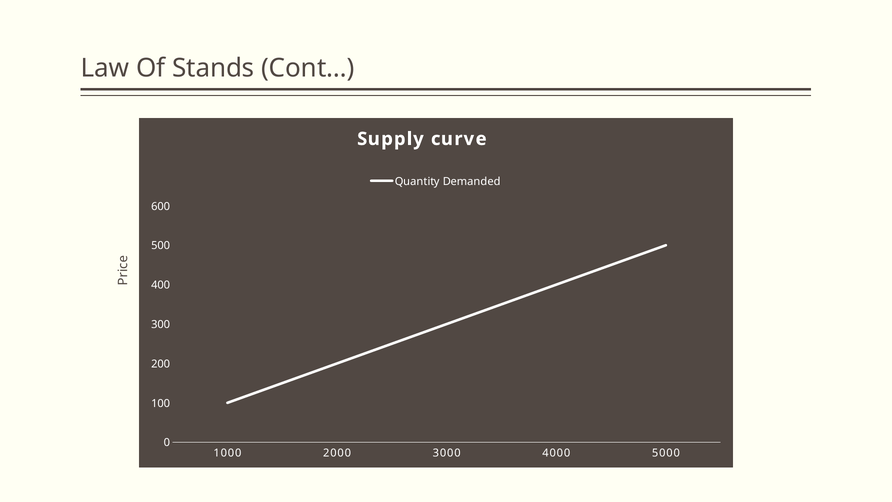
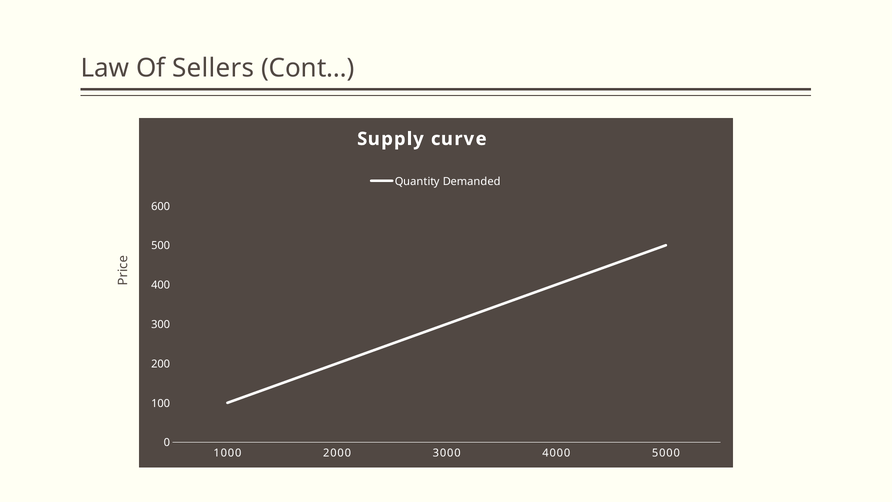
Stands: Stands -> Sellers
